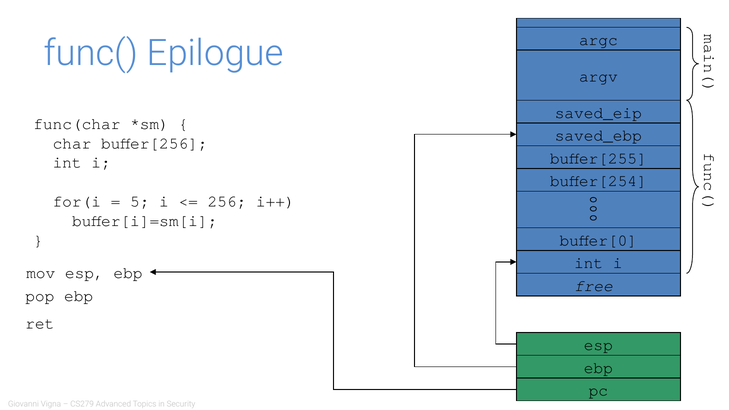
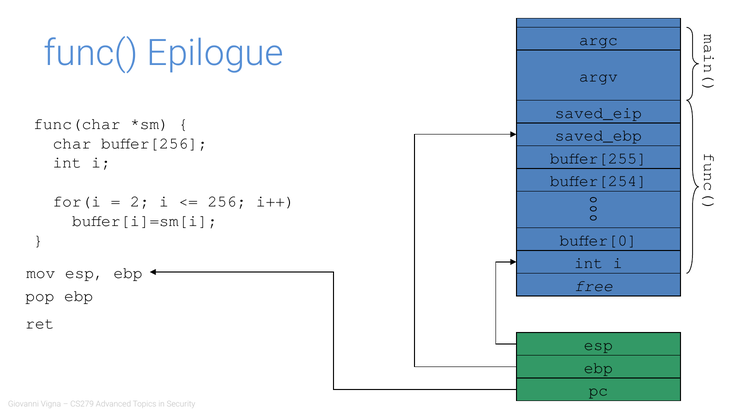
5: 5 -> 2
